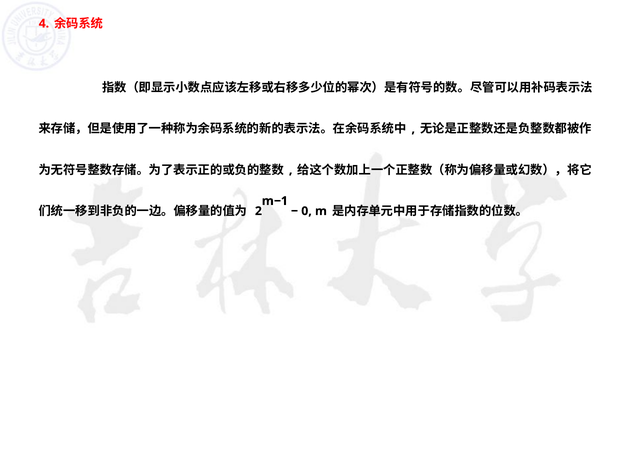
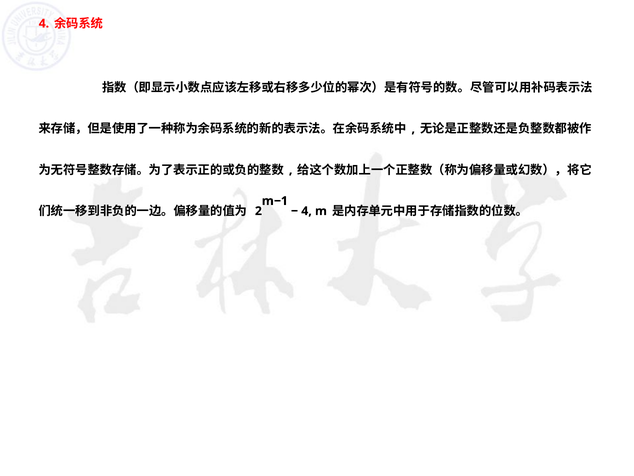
0 at (307, 211): 0 -> 4
